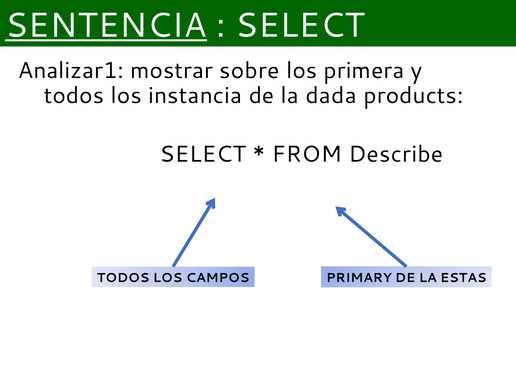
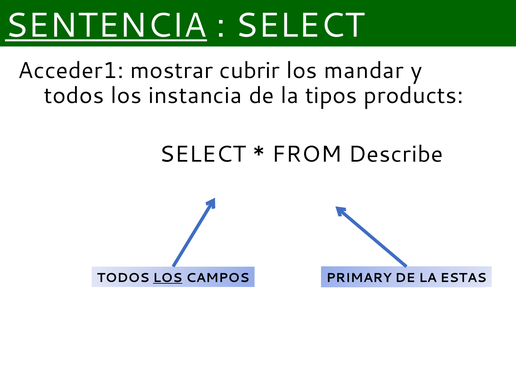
Analizar1: Analizar1 -> Acceder1
sobre: sobre -> cubrir
primera: primera -> mandar
dada: dada -> tipos
LOS at (168, 278) underline: none -> present
